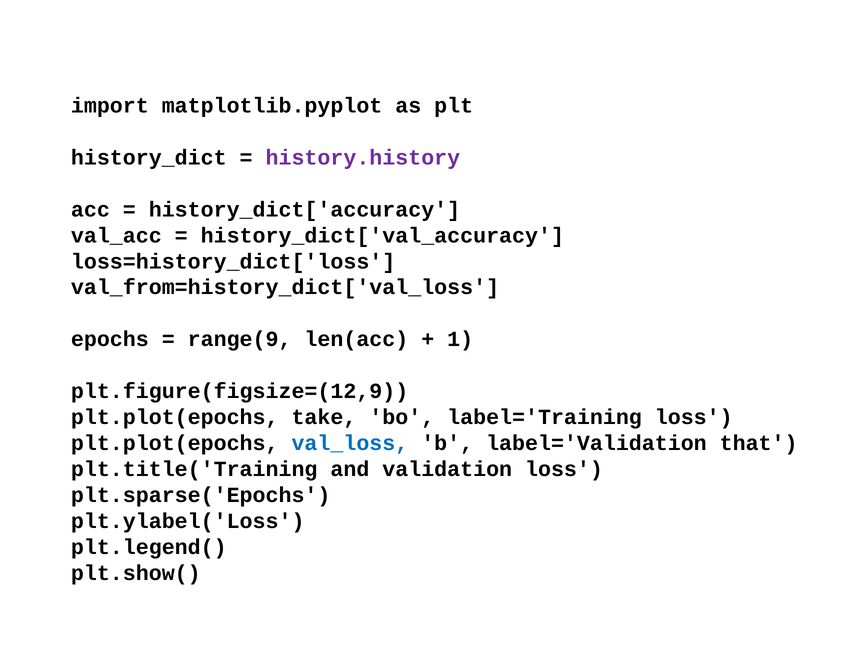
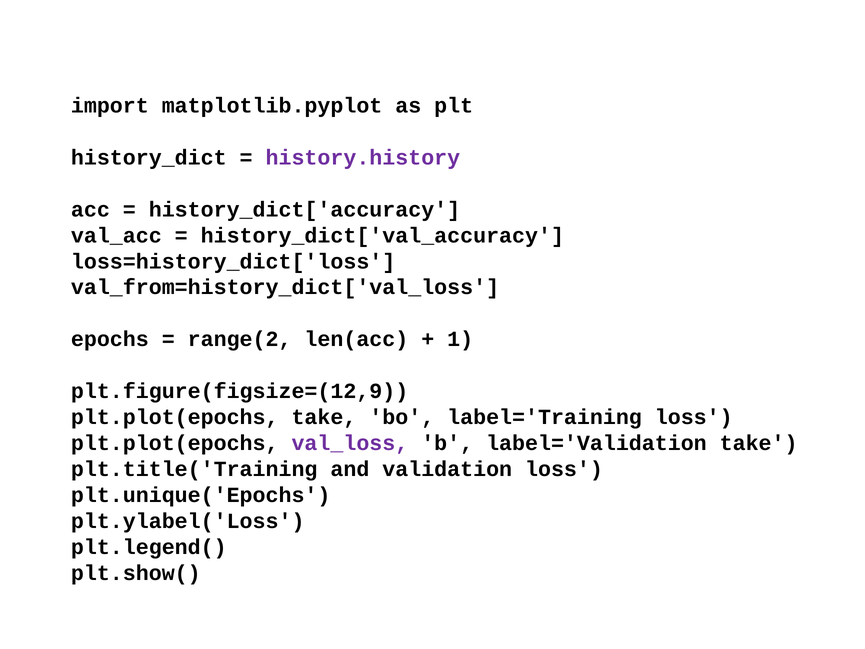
range(9: range(9 -> range(2
val_loss colour: blue -> purple
label='Validation that: that -> take
plt.sparse('Epochs: plt.sparse('Epochs -> plt.unique('Epochs
